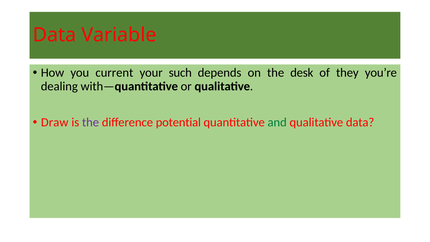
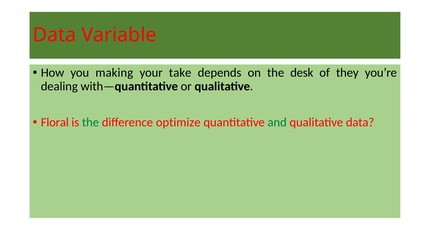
current: current -> making
such: such -> take
Draw: Draw -> Floral
the at (91, 122) colour: purple -> green
potential: potential -> optimize
